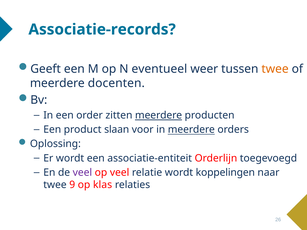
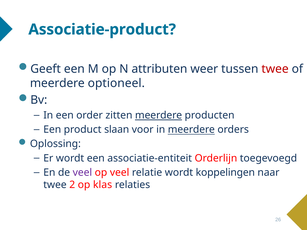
Associatie-records: Associatie-records -> Associatie-product
eventueel: eventueel -> attributen
twee at (275, 69) colour: orange -> red
docenten: docenten -> optioneel
9: 9 -> 2
